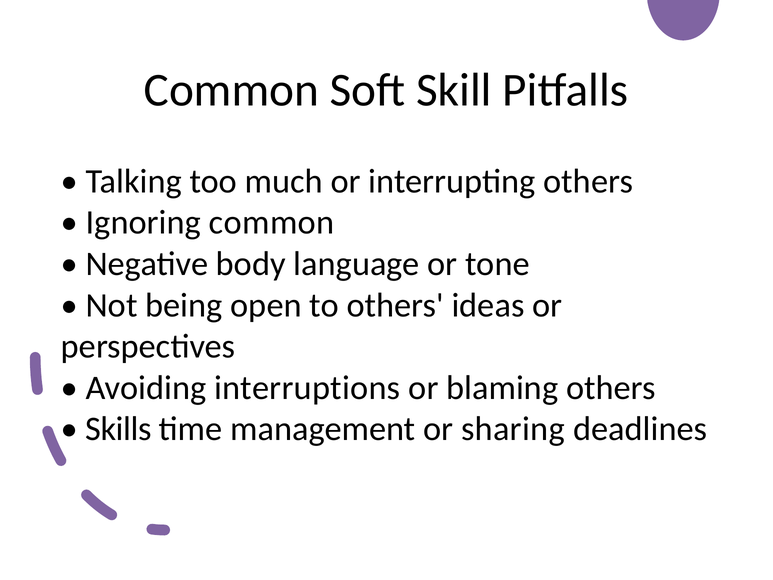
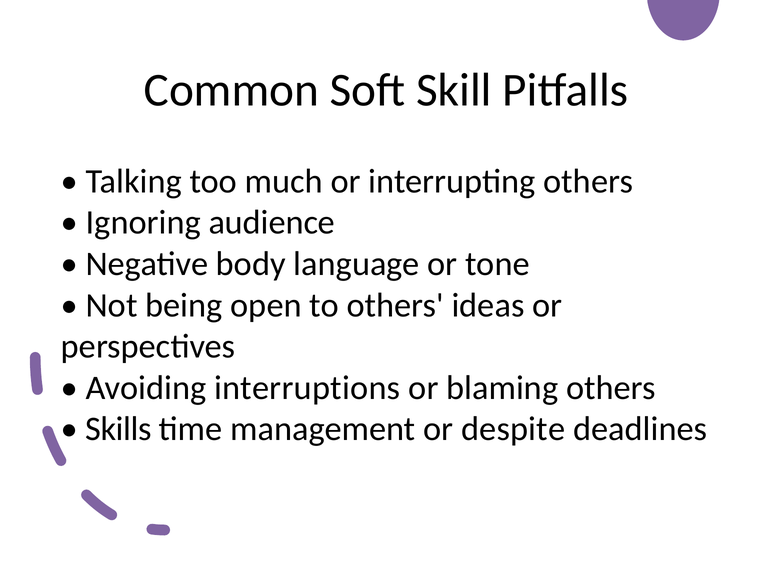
Ignoring common: common -> audience
sharing: sharing -> despite
